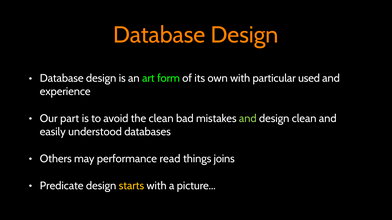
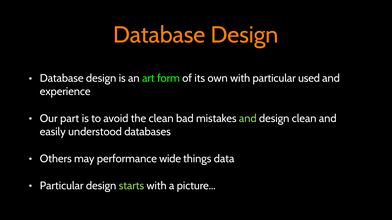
read: read -> wide
joins: joins -> data
Predicate at (62, 186): Predicate -> Particular
starts colour: yellow -> light green
